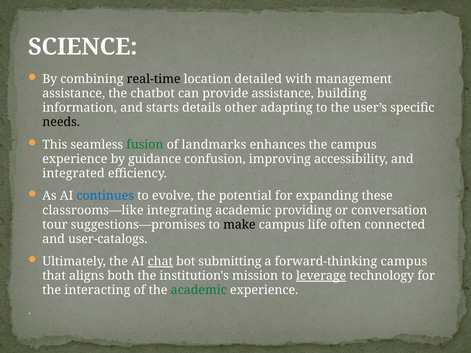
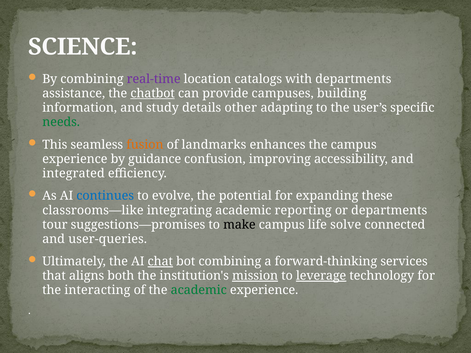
real-time colour: black -> purple
detailed: detailed -> catalogs
with management: management -> departments
chatbot underline: none -> present
provide assistance: assistance -> campuses
starts: starts -> study
needs colour: black -> green
fusion colour: green -> orange
providing: providing -> reporting
or conversation: conversation -> departments
often: often -> solve
user-catalogs: user-catalogs -> user-queries
bot submitting: submitting -> combining
forward-thinking campus: campus -> services
mission underline: none -> present
